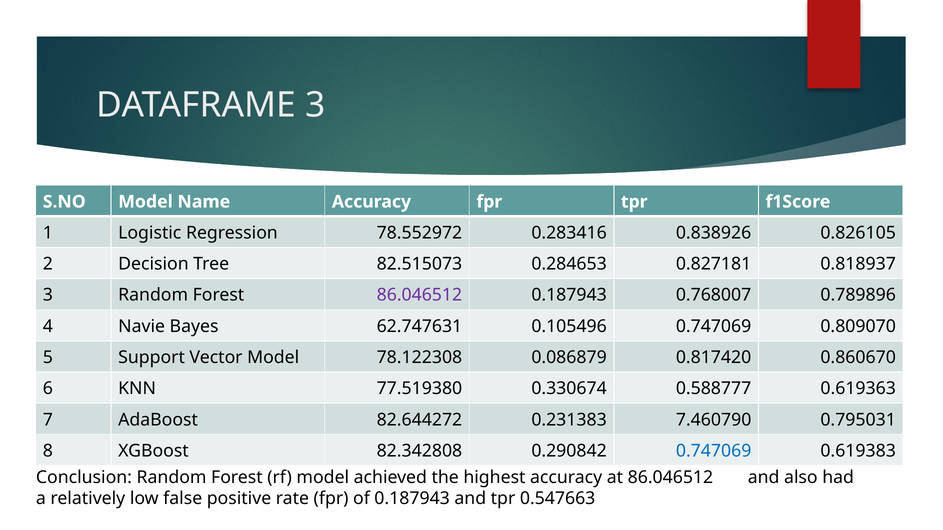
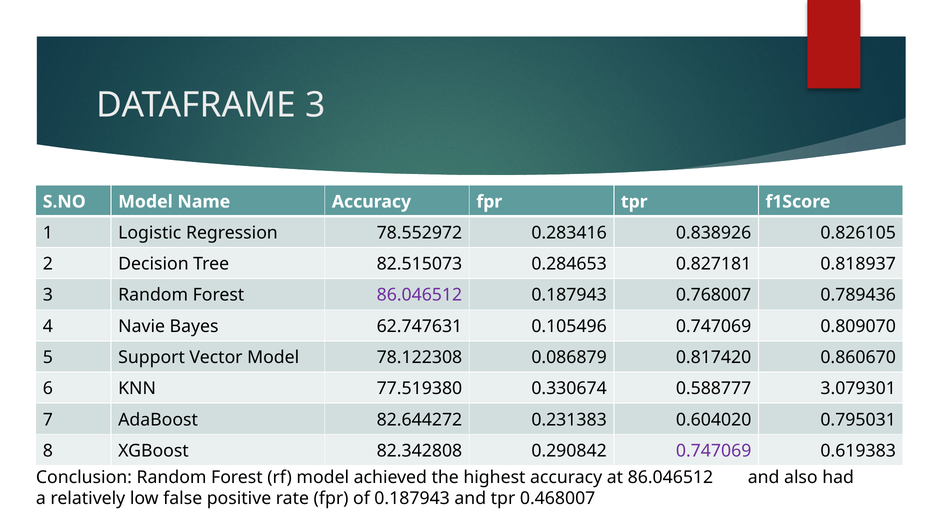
0.789896: 0.789896 -> 0.789436
0.619363: 0.619363 -> 3.079301
7.460790: 7.460790 -> 0.604020
0.747069 at (714, 451) colour: blue -> purple
0.547663: 0.547663 -> 0.468007
